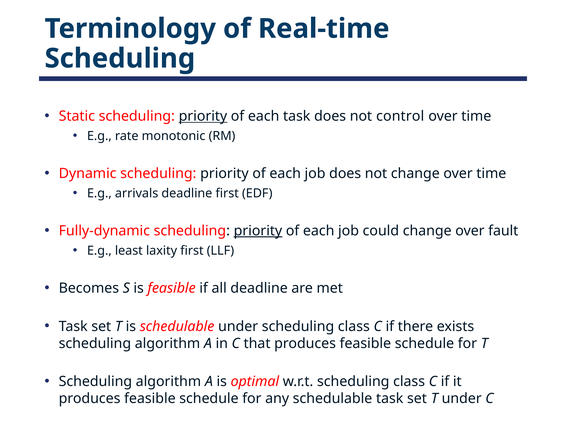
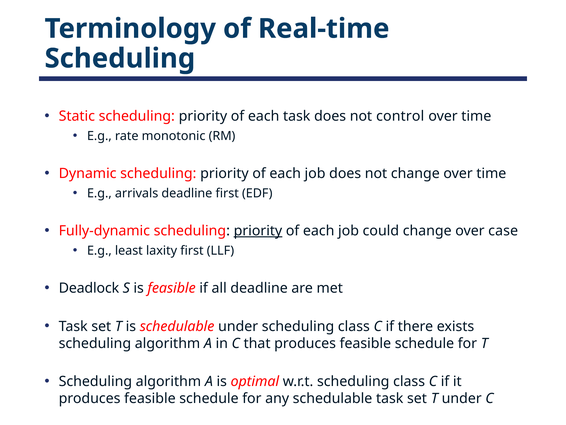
priority at (203, 116) underline: present -> none
fault: fault -> case
Becomes: Becomes -> Deadlock
